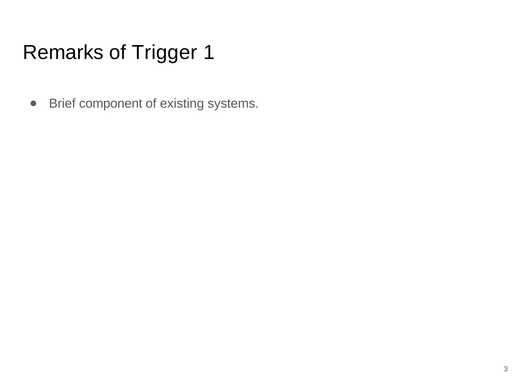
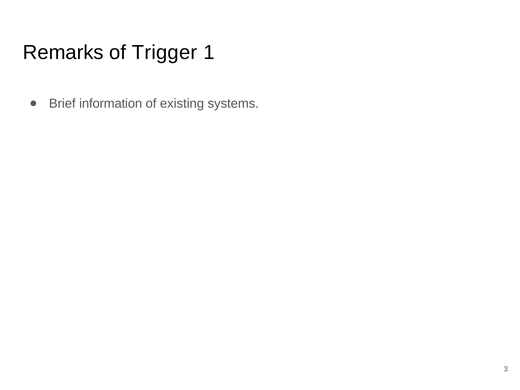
component: component -> information
